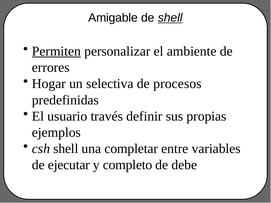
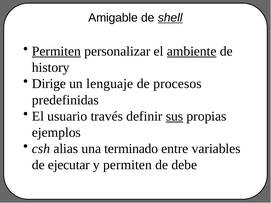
ambiente underline: none -> present
errores: errores -> history
Hogar: Hogar -> Dirige
selectiva: selectiva -> lenguaje
sus underline: none -> present
csh shell: shell -> alias
completar: completar -> terminado
y completo: completo -> permiten
